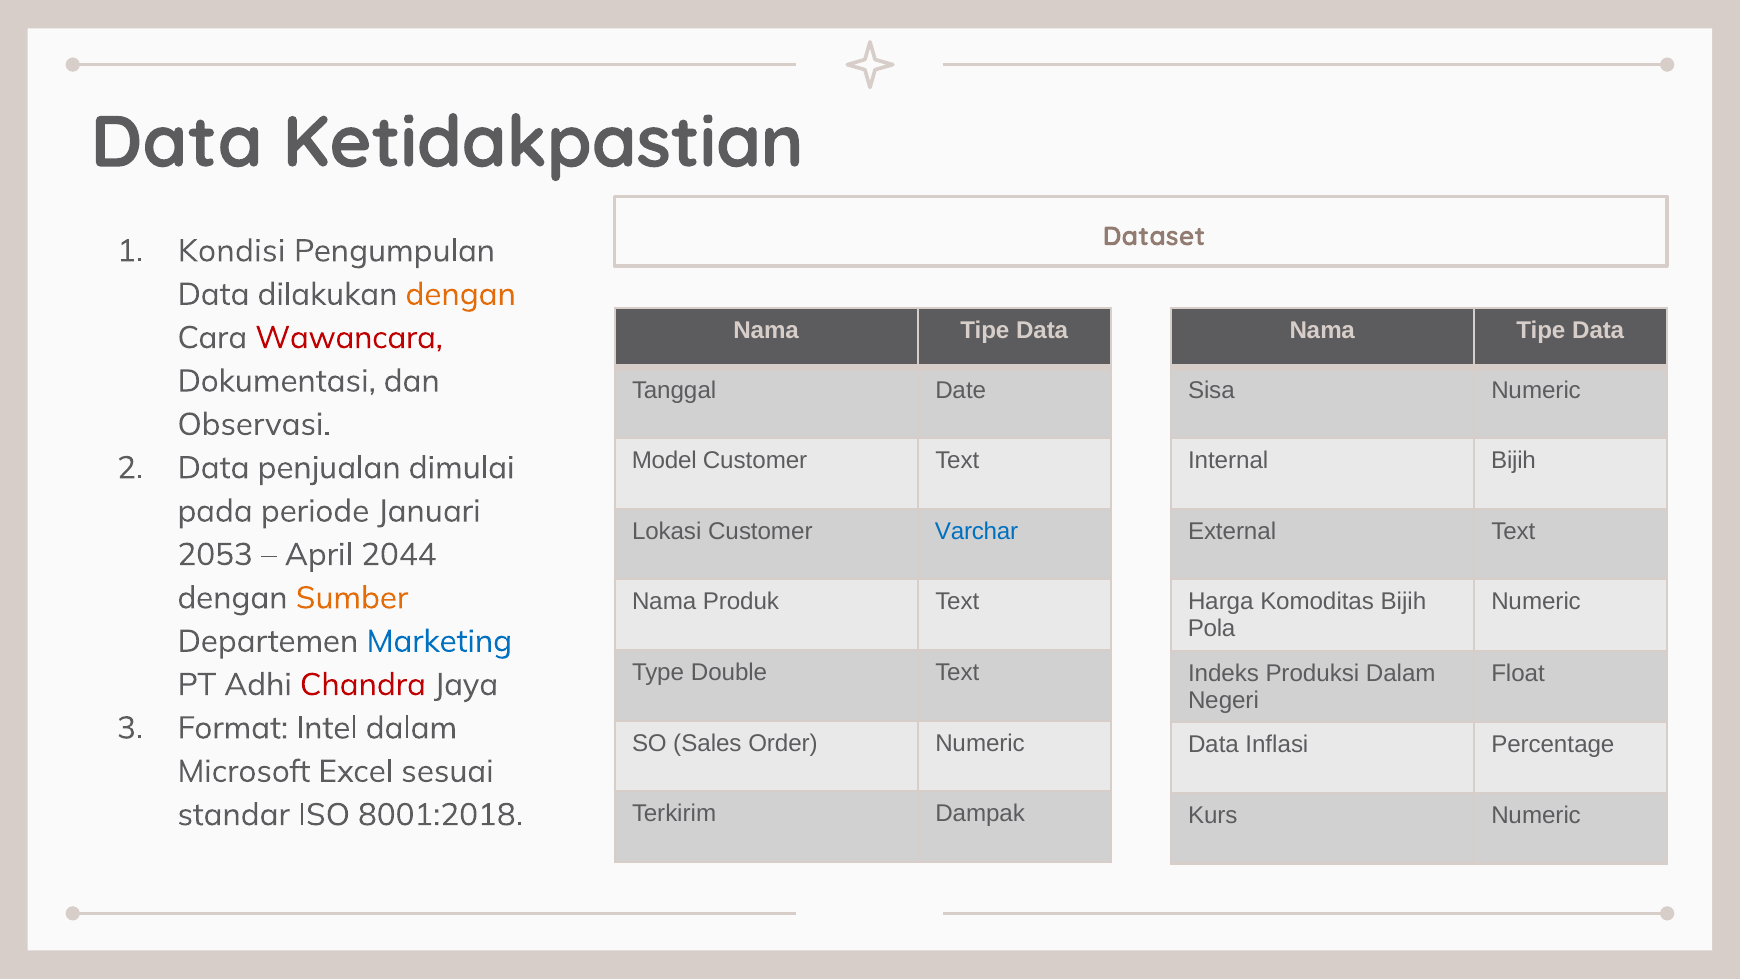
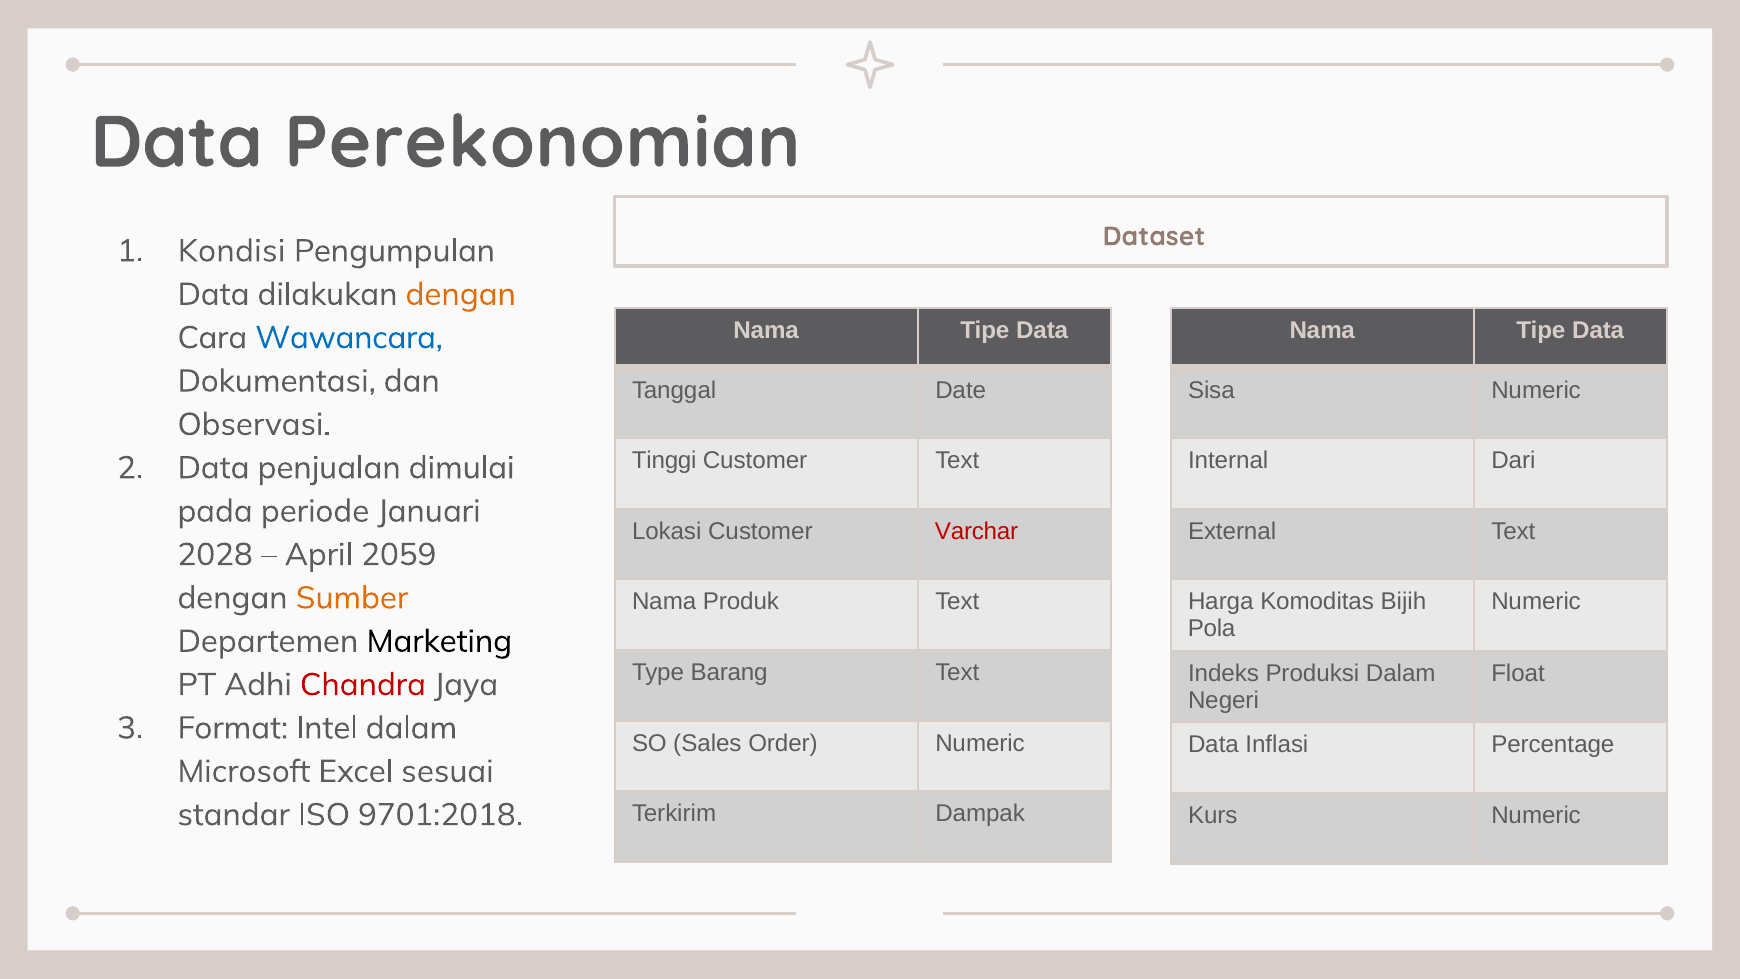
Ketidakpastian: Ketidakpastian -> Perekonomian
Wawancara colour: red -> blue
Model: Model -> Tinggi
Internal Bijih: Bijih -> Dari
Varchar colour: blue -> red
2053: 2053 -> 2028
2044: 2044 -> 2059
Marketing colour: blue -> black
Double: Double -> Barang
8001:2018: 8001:2018 -> 9701:2018
